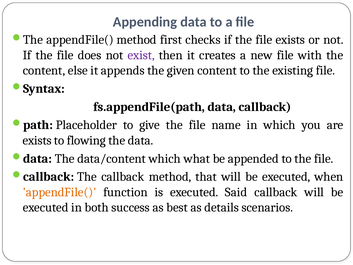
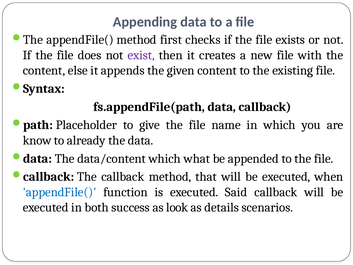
exists at (37, 140): exists -> know
flowing: flowing -> already
appendFile( at (60, 192) colour: orange -> blue
best: best -> look
